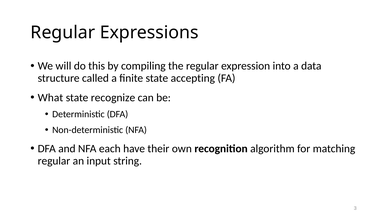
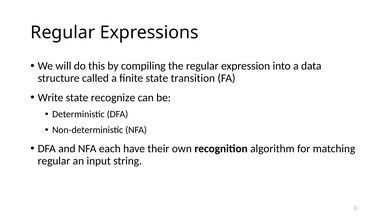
accepting: accepting -> transition
What: What -> Write
